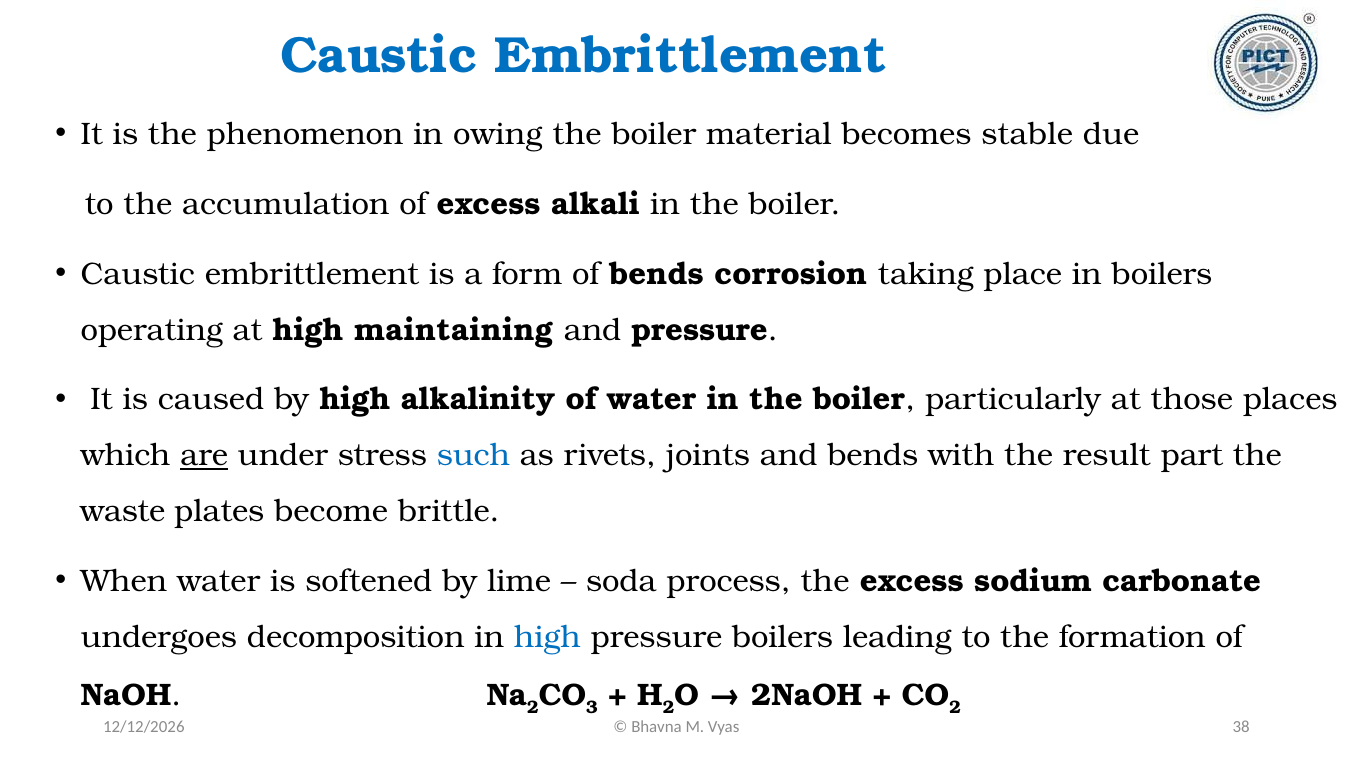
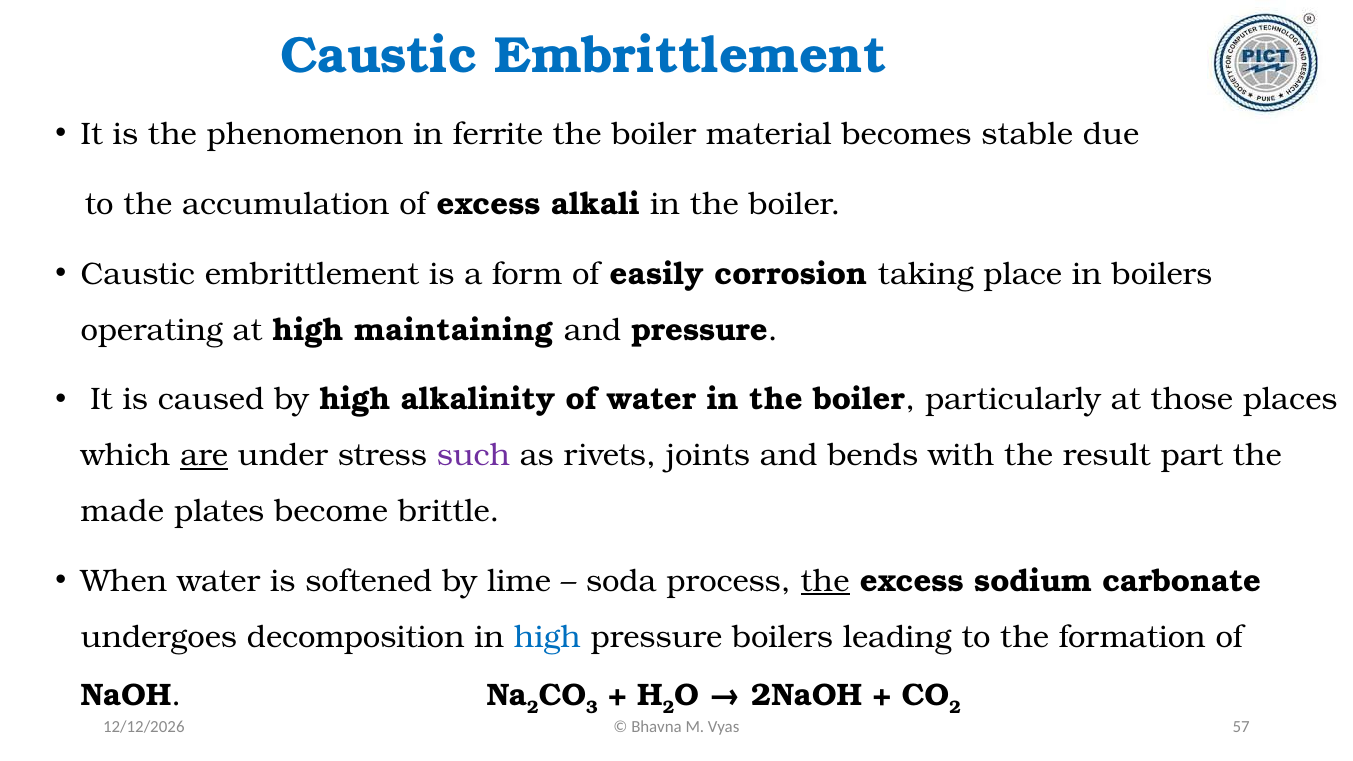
owing: owing -> ferrite
of bends: bends -> easily
such colour: blue -> purple
waste: waste -> made
the at (825, 581) underline: none -> present
38: 38 -> 57
